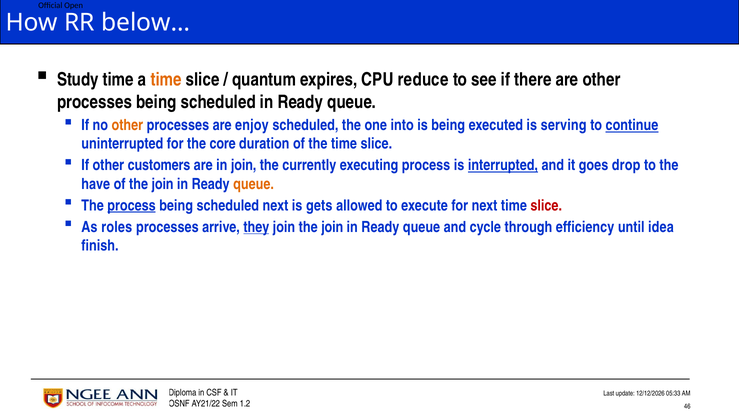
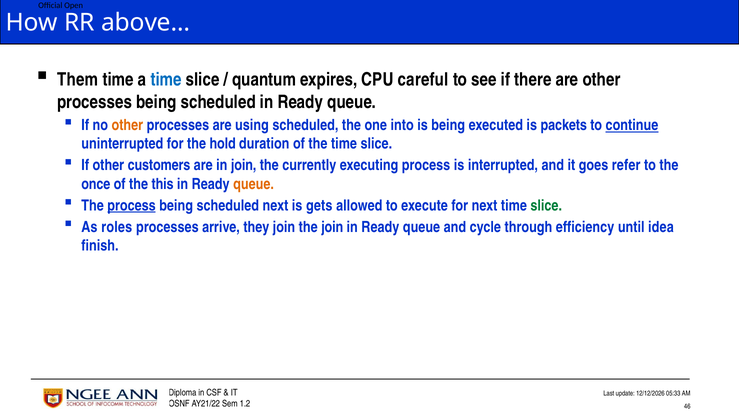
below…: below… -> above…
Study: Study -> Them
time at (166, 80) colour: orange -> blue
reduce: reduce -> careful
enjoy: enjoy -> using
serving: serving -> packets
core: core -> hold
interrupted underline: present -> none
drop: drop -> refer
have: have -> once
of the join: join -> this
slice at (546, 205) colour: red -> green
they underline: present -> none
